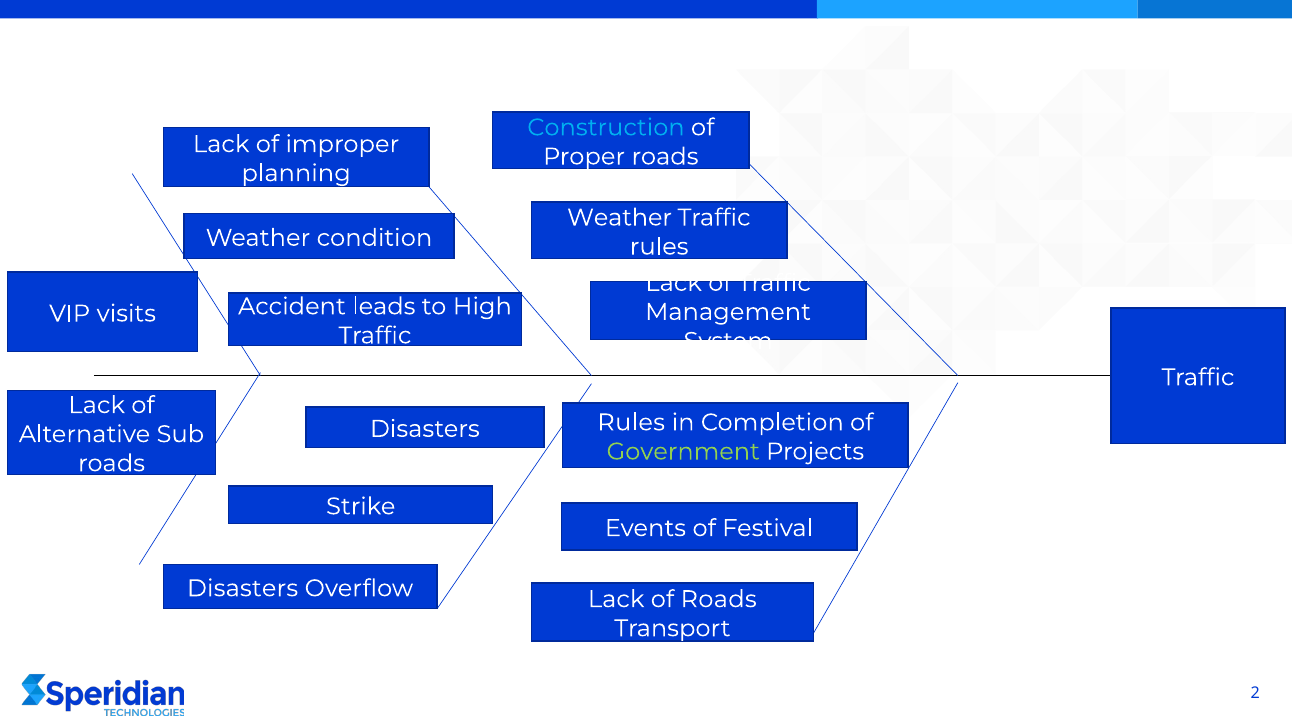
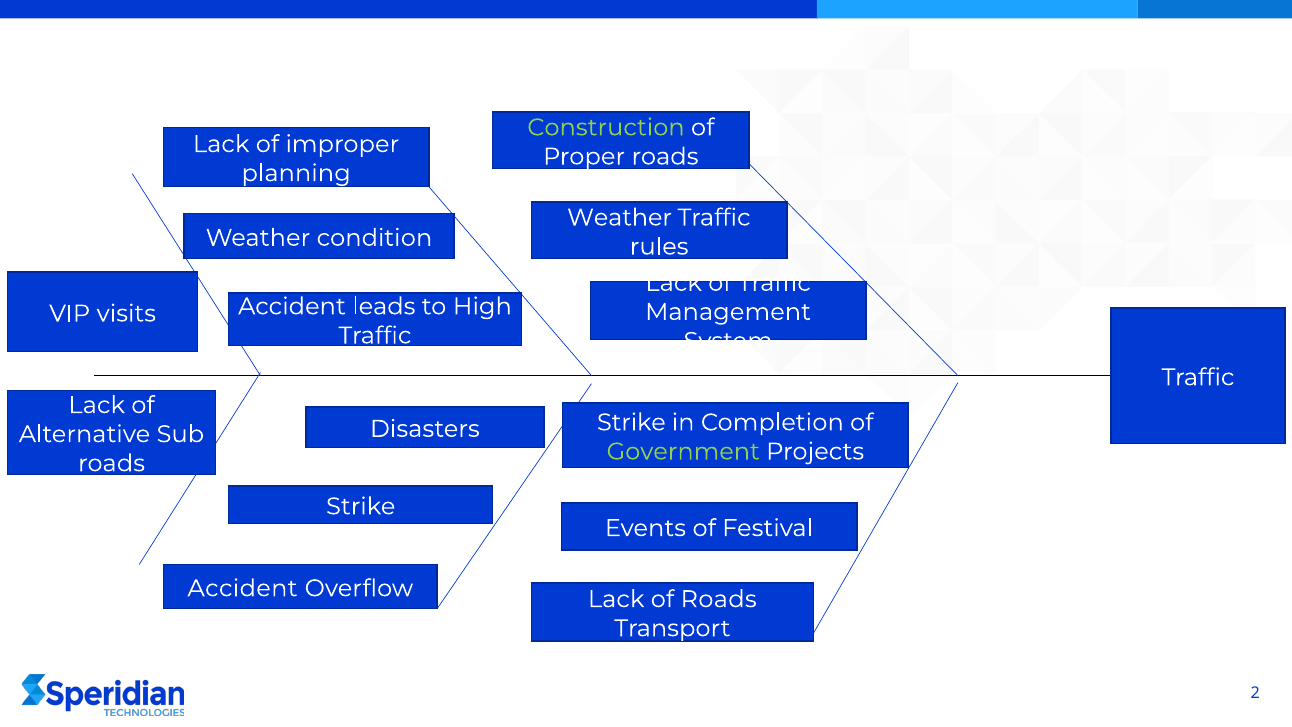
Construction colour: light blue -> light green
Rules at (631, 422): Rules -> Strike
Disasters at (243, 588): Disasters -> Accident
